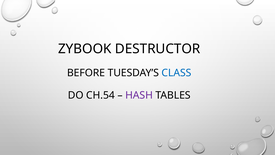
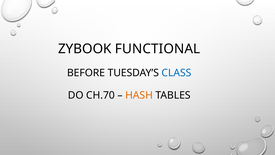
DESTRUCTOR: DESTRUCTOR -> FUNCTIONAL
CH.54: CH.54 -> CH.70
HASH colour: purple -> orange
